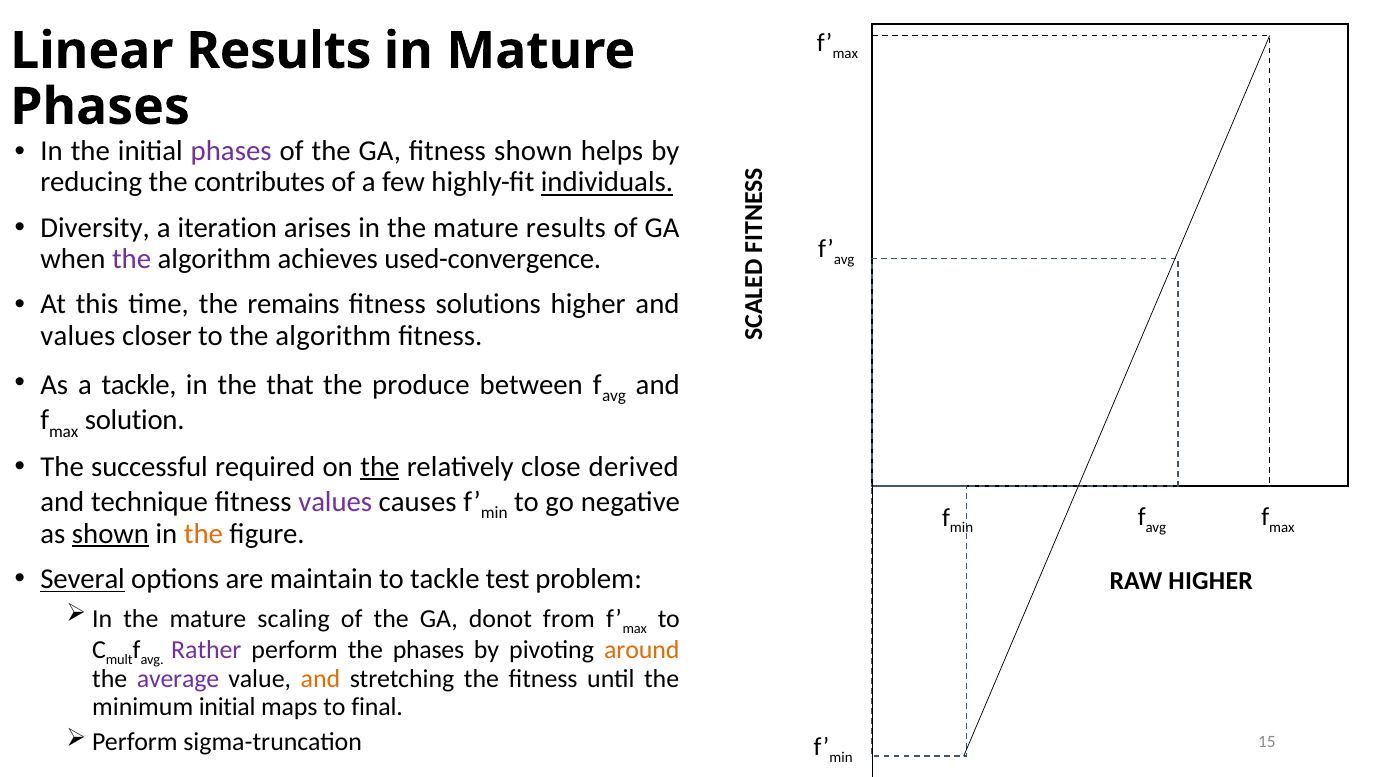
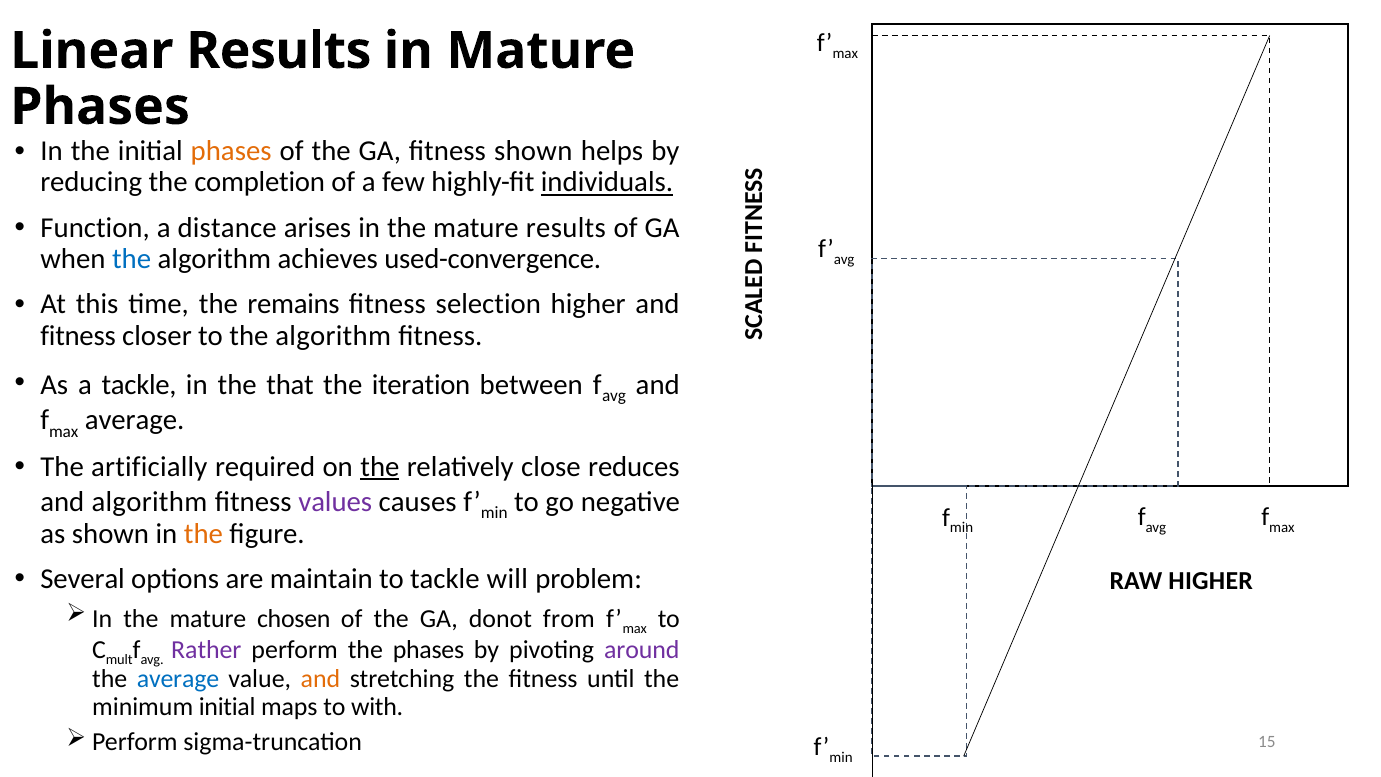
phases at (231, 151) colour: purple -> orange
contributes: contributes -> completion
Diversity: Diversity -> Function
iteration: iteration -> distance
the at (132, 259) colour: purple -> blue
solutions: solutions -> selection
values at (78, 335): values -> fitness
produce: produce -> iteration
solution at (135, 420): solution -> average
successful: successful -> artificially
derived: derived -> reduces
and technique: technique -> algorithm
shown at (111, 533) underline: present -> none
Several underline: present -> none
test: test -> will
scaling: scaling -> chosen
around colour: orange -> purple
average at (178, 679) colour: purple -> blue
final: final -> with
